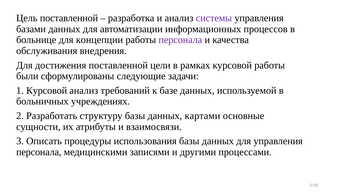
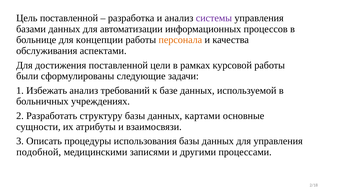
персонала at (180, 40) colour: purple -> orange
внедрения: внедрения -> аспектами
1 Курсовой: Курсовой -> Избежать
персонала at (39, 152): персонала -> подобной
